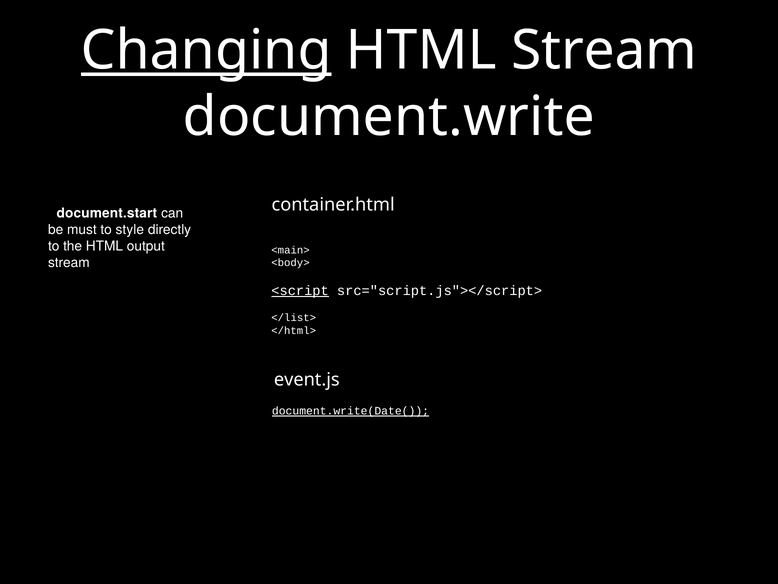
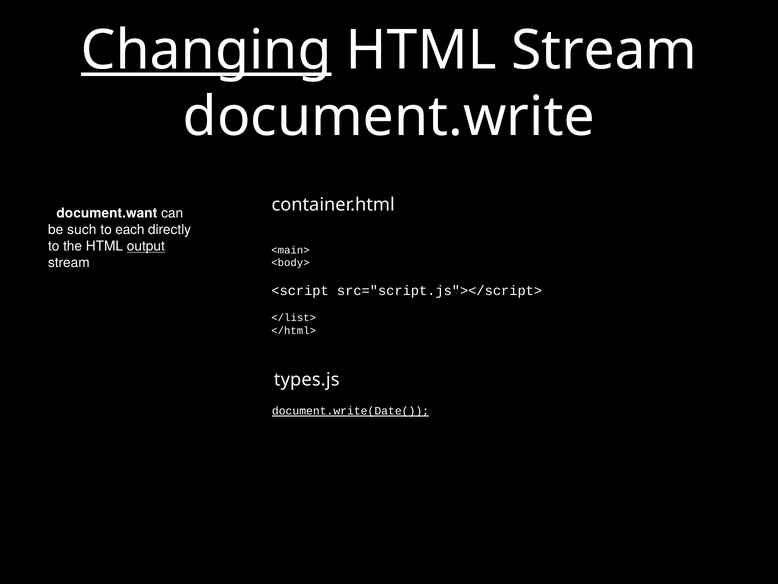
document.start: document.start -> document.want
must: must -> such
style: style -> each
output underline: none -> present
<script underline: present -> none
event.js: event.js -> types.js
